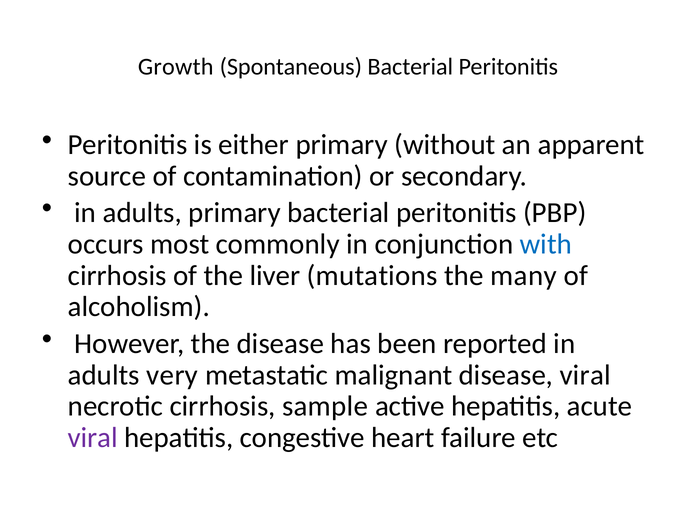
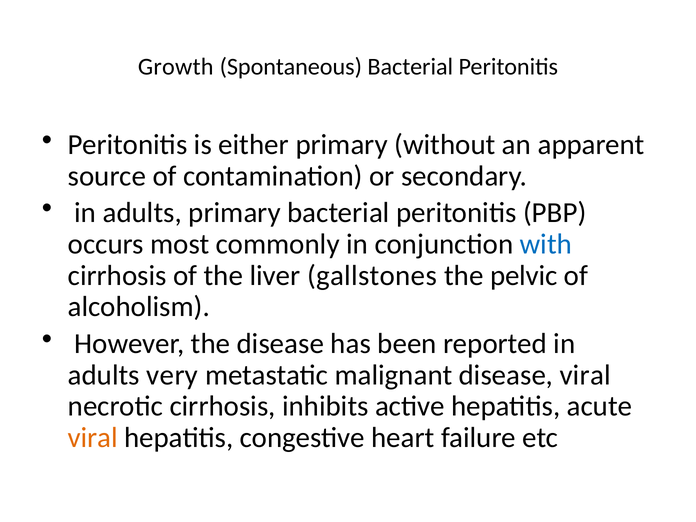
mutations: mutations -> gallstones
many: many -> pelvic
sample: sample -> inhibits
viral at (93, 438) colour: purple -> orange
